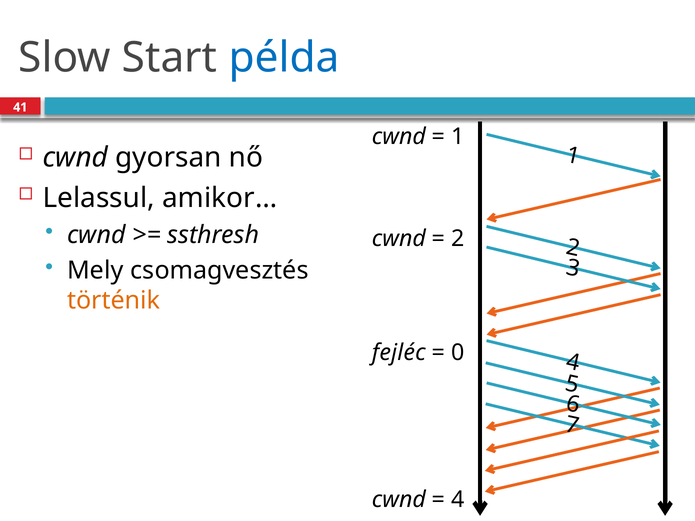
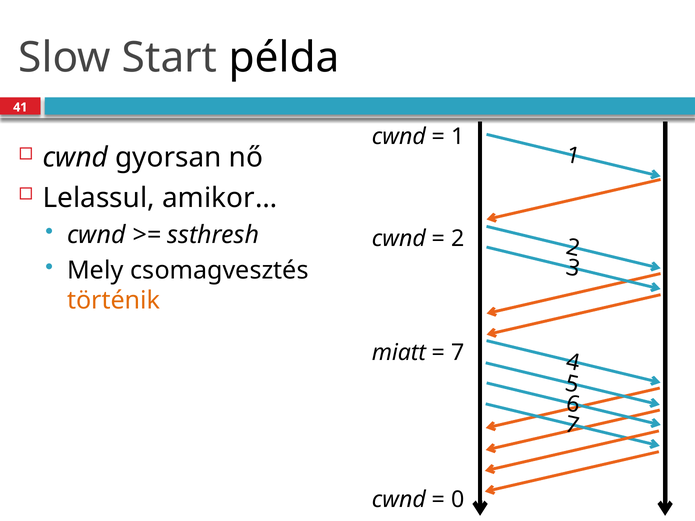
példa colour: blue -> black
fejléc: fejléc -> miatt
0 at (458, 353): 0 -> 7
4 at (458, 500): 4 -> 0
